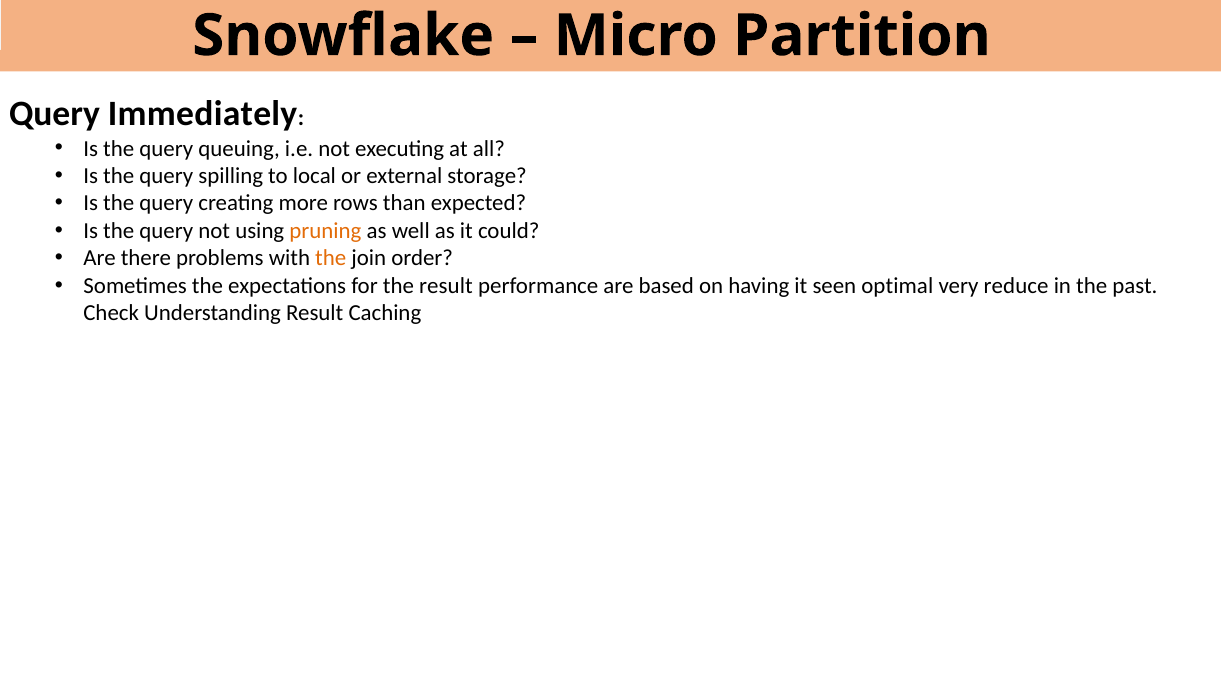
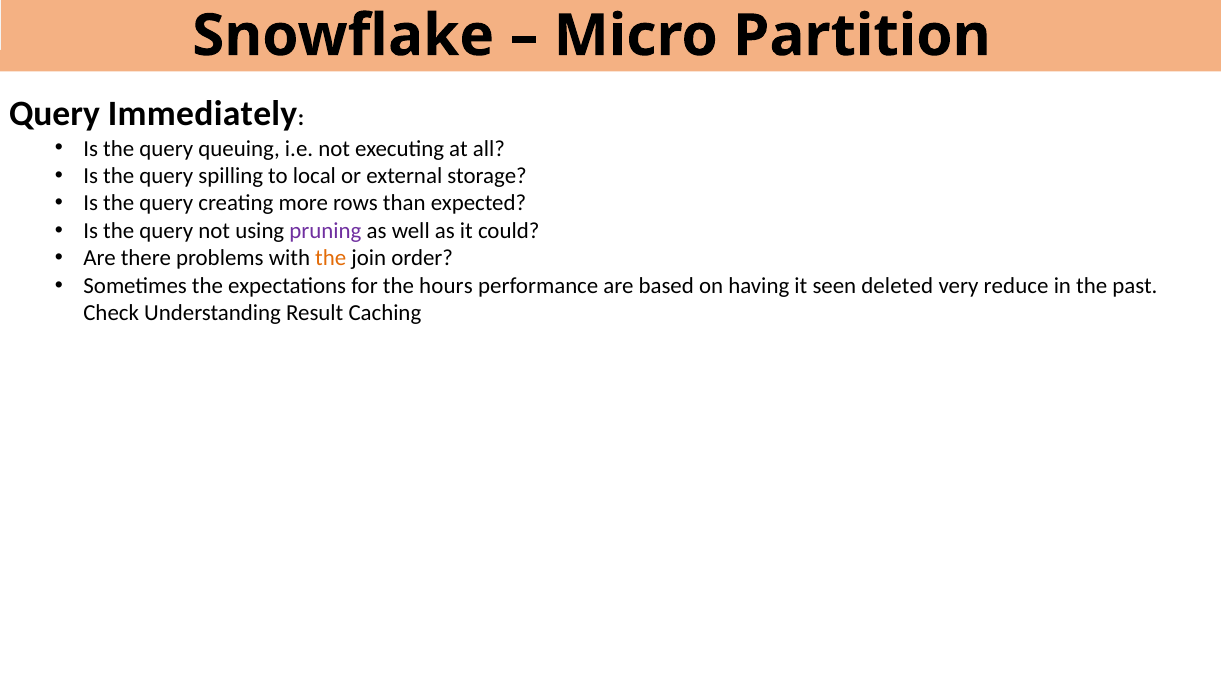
pruning colour: orange -> purple
the result: result -> hours
optimal: optimal -> deleted
